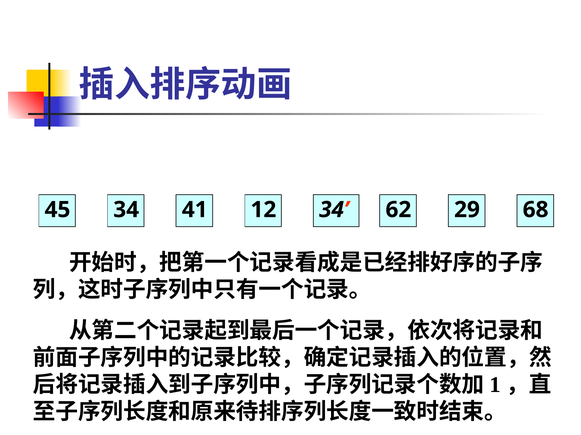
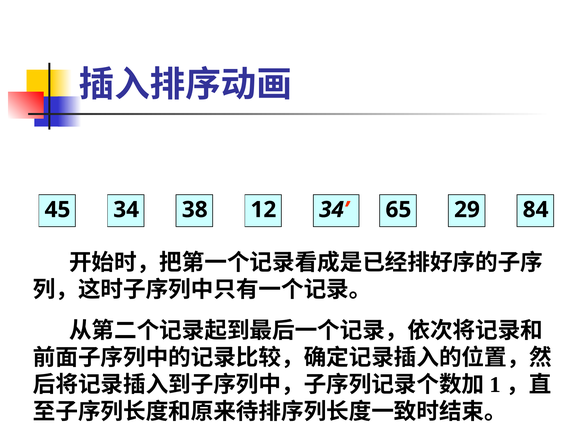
41: 41 -> 38
62: 62 -> 65
68: 68 -> 84
